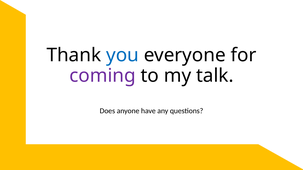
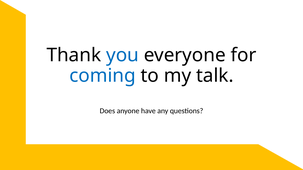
coming colour: purple -> blue
